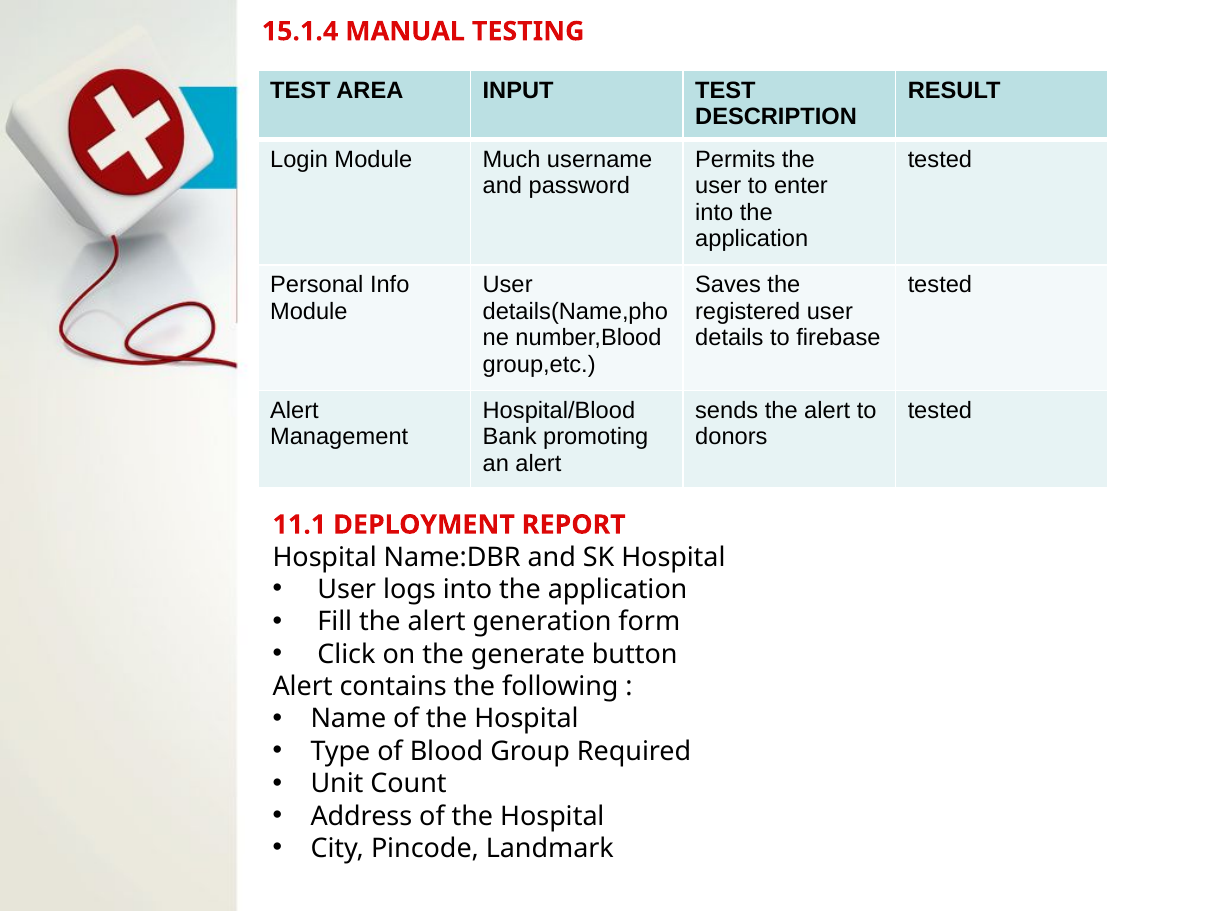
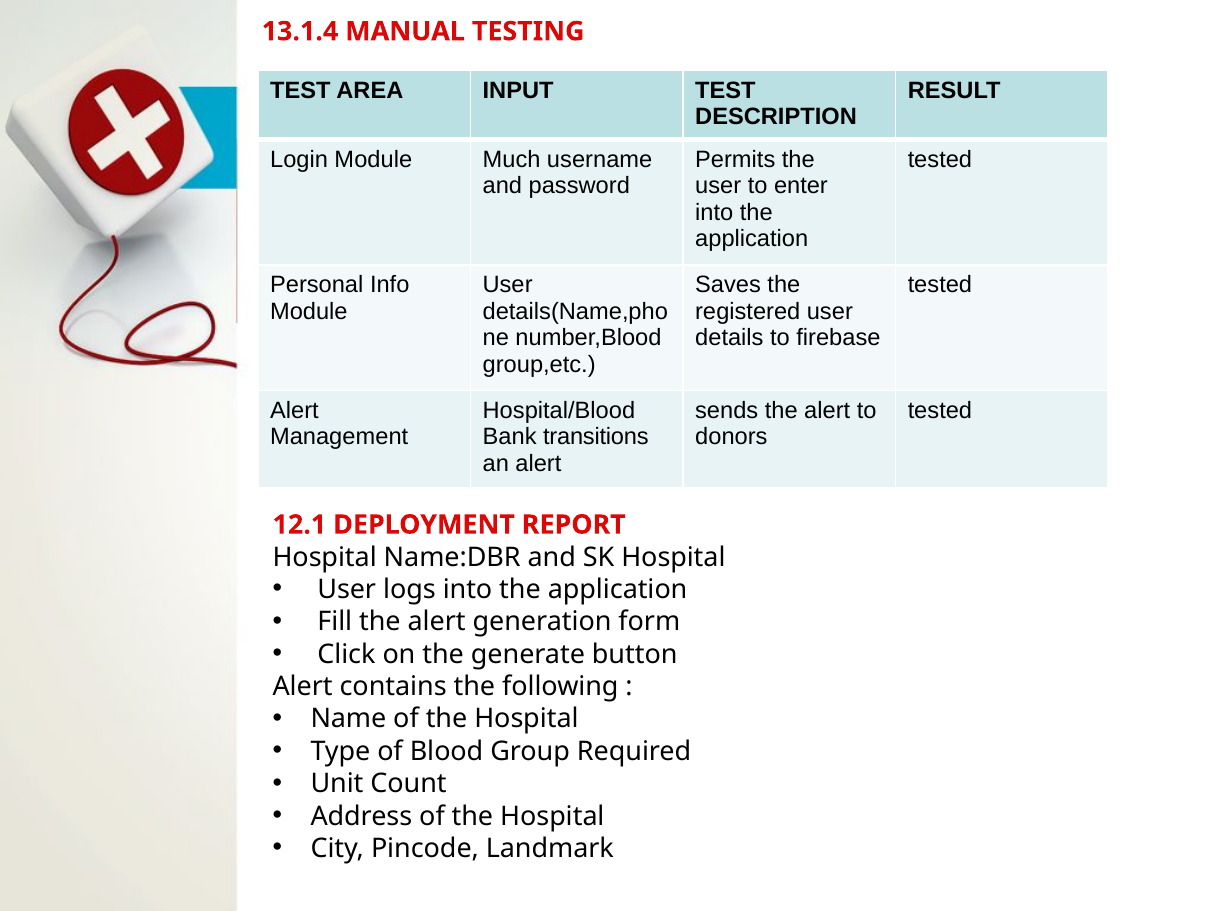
15.1.4: 15.1.4 -> 13.1.4
promoting: promoting -> transitions
11.1: 11.1 -> 12.1
